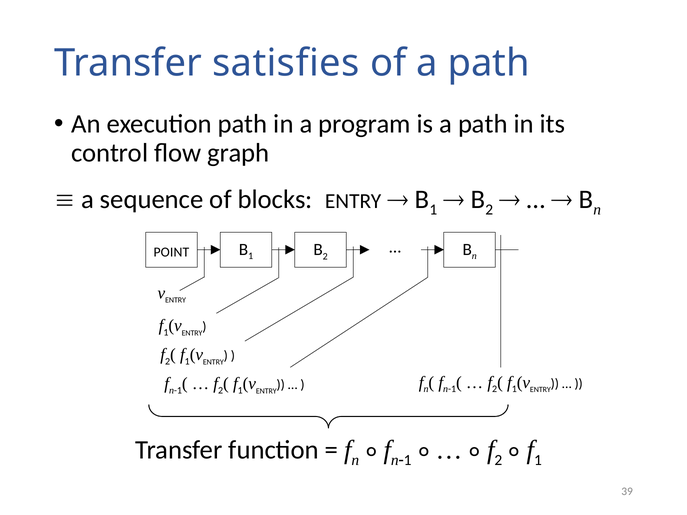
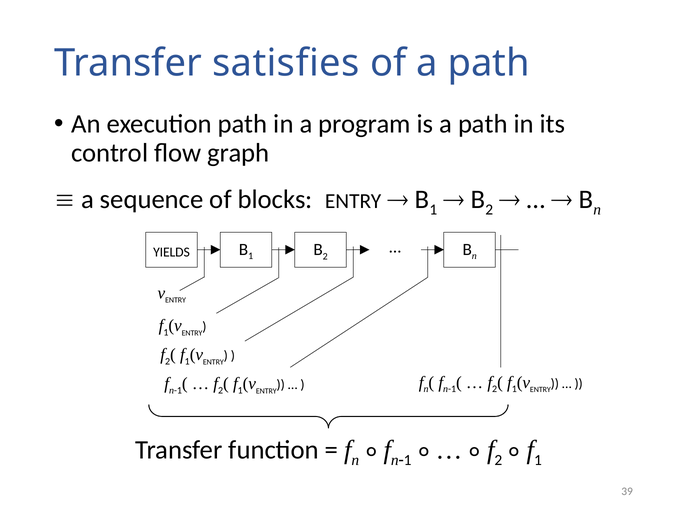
POINT: POINT -> YIELDS
